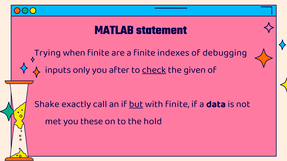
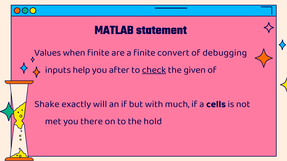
Trying: Trying -> Values
indexes: indexes -> convert
only: only -> help
call: call -> will
but underline: present -> none
with finite: finite -> much
data: data -> cells
these: these -> there
